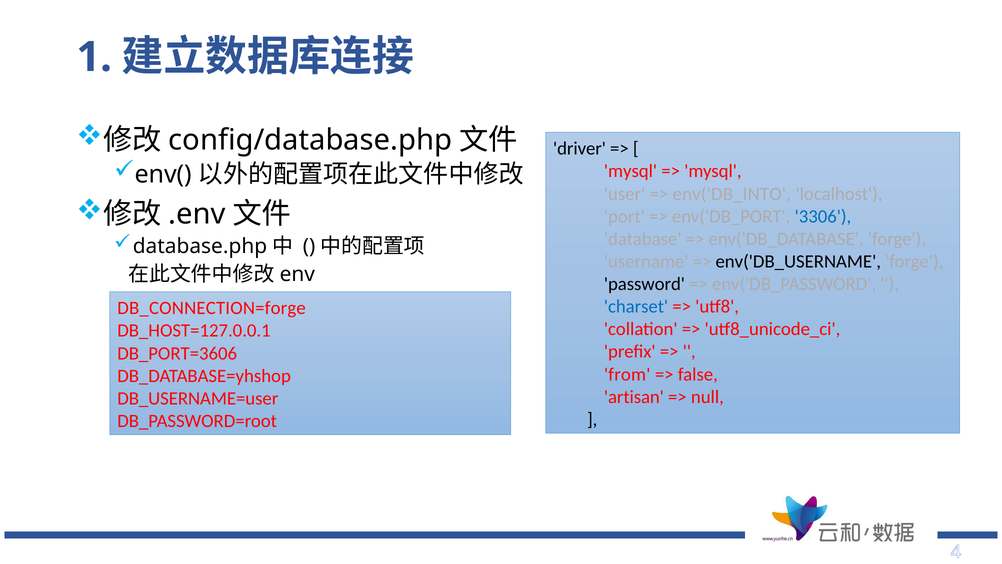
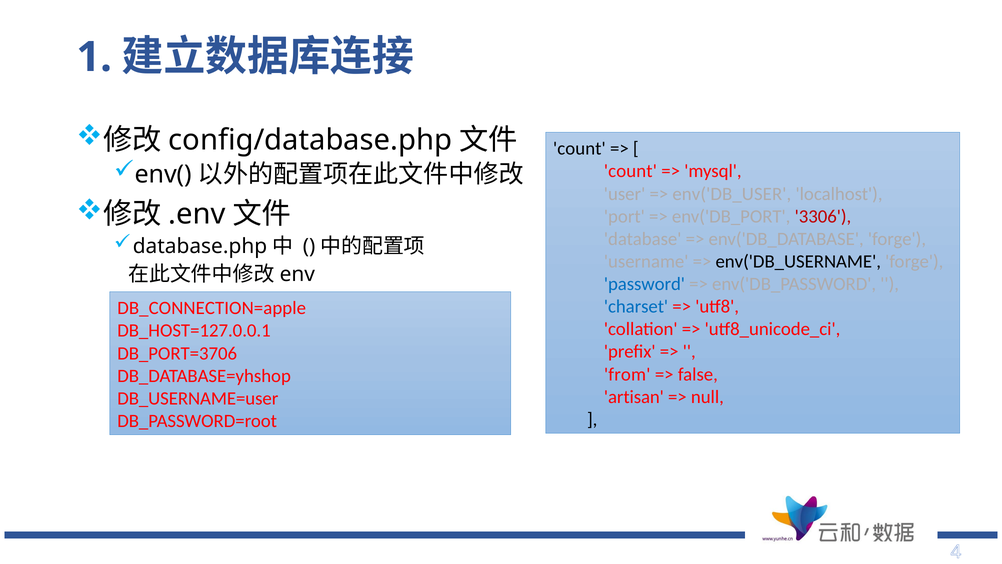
driver at (580, 149): driver -> count
mysql at (631, 171): mysql -> count
env('DB_INTO: env('DB_INTO -> env('DB_USER
3306 colour: blue -> red
password colour: black -> blue
DB_CONNECTION=forge: DB_CONNECTION=forge -> DB_CONNECTION=apple
DB_PORT=3606: DB_PORT=3606 -> DB_PORT=3706
